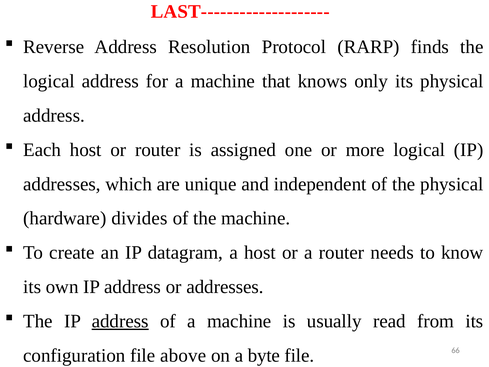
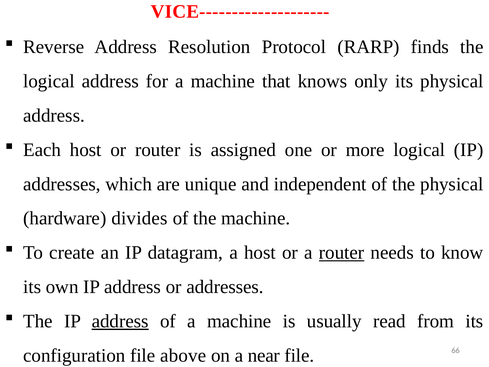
LAST--------------------: LAST-------------------- -> VICE--------------------
router at (342, 252) underline: none -> present
byte: byte -> near
